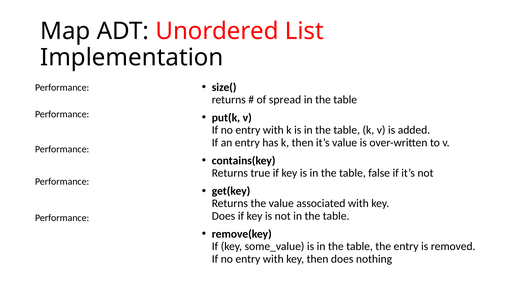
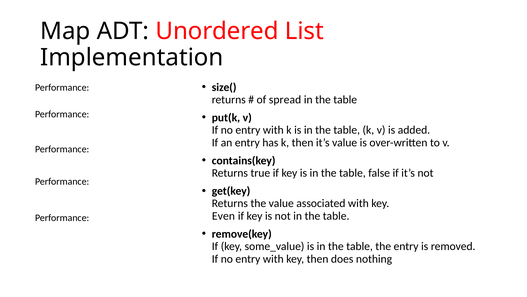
Does at (223, 216): Does -> Even
